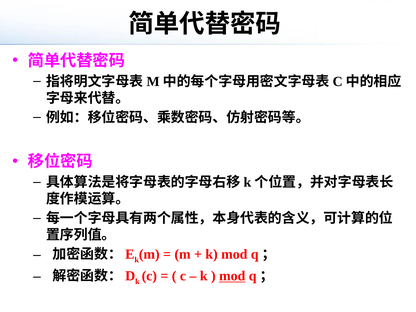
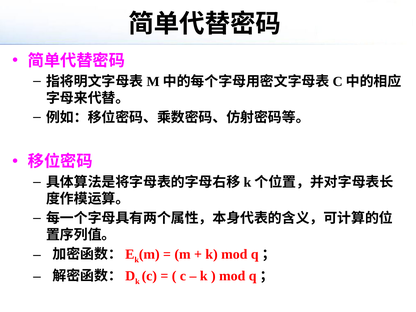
mod at (232, 276) underline: present -> none
